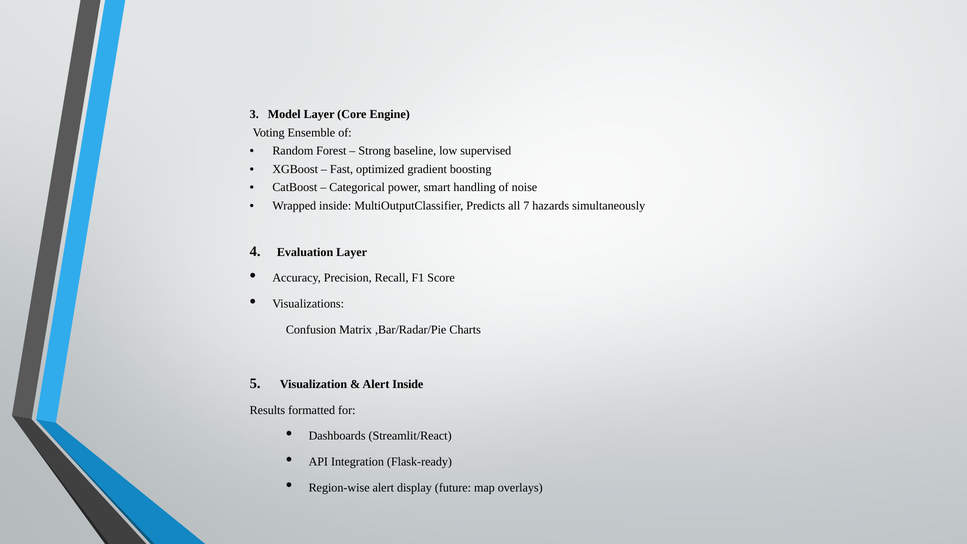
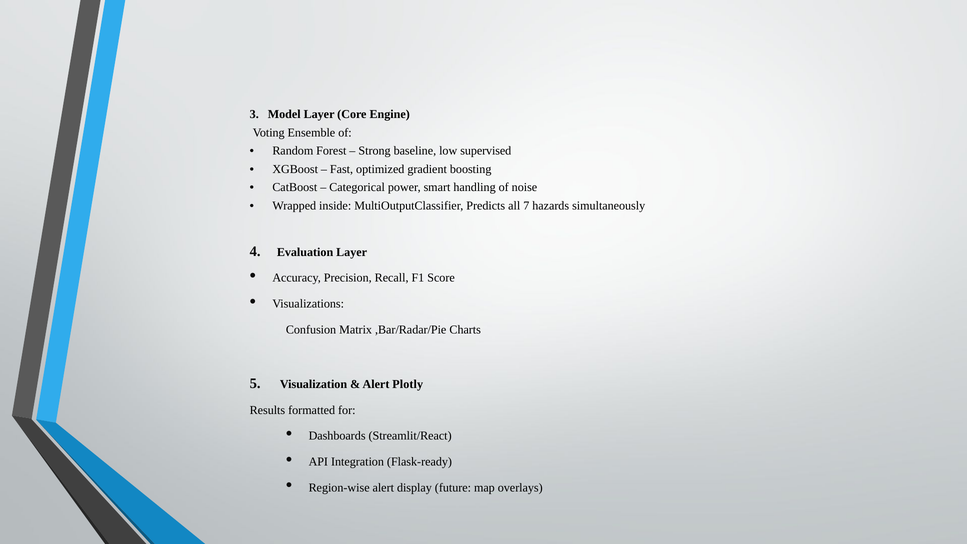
Alert Inside: Inside -> Plotly
